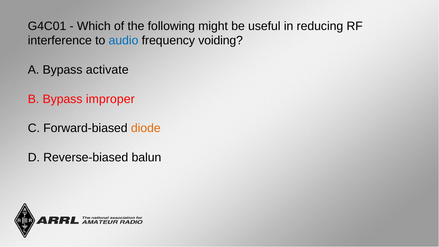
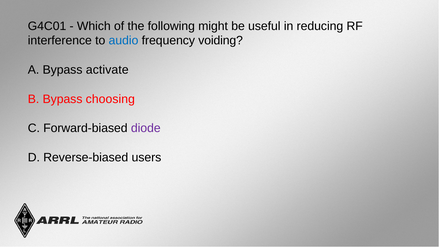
improper: improper -> choosing
diode colour: orange -> purple
balun: balun -> users
